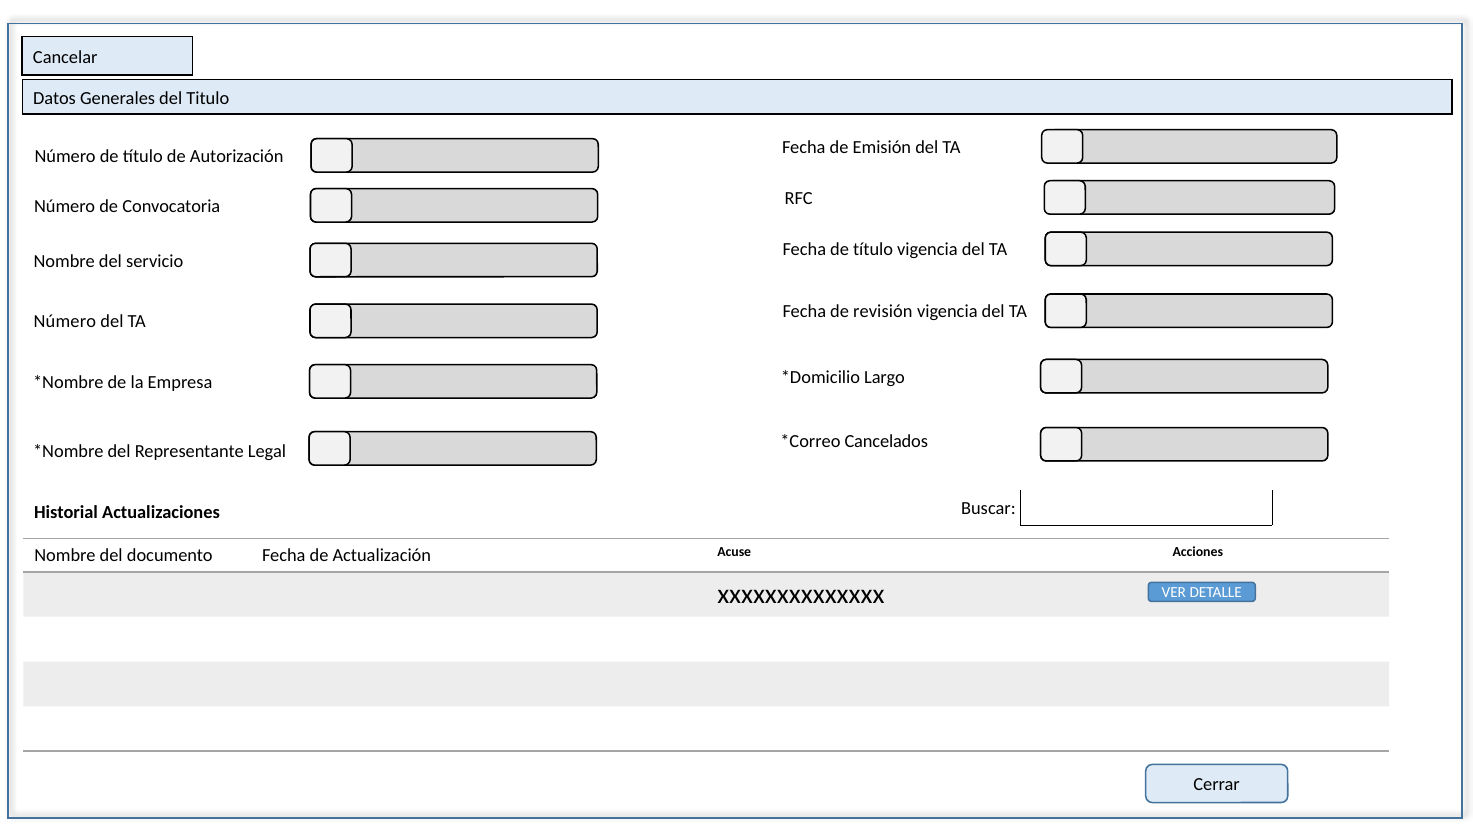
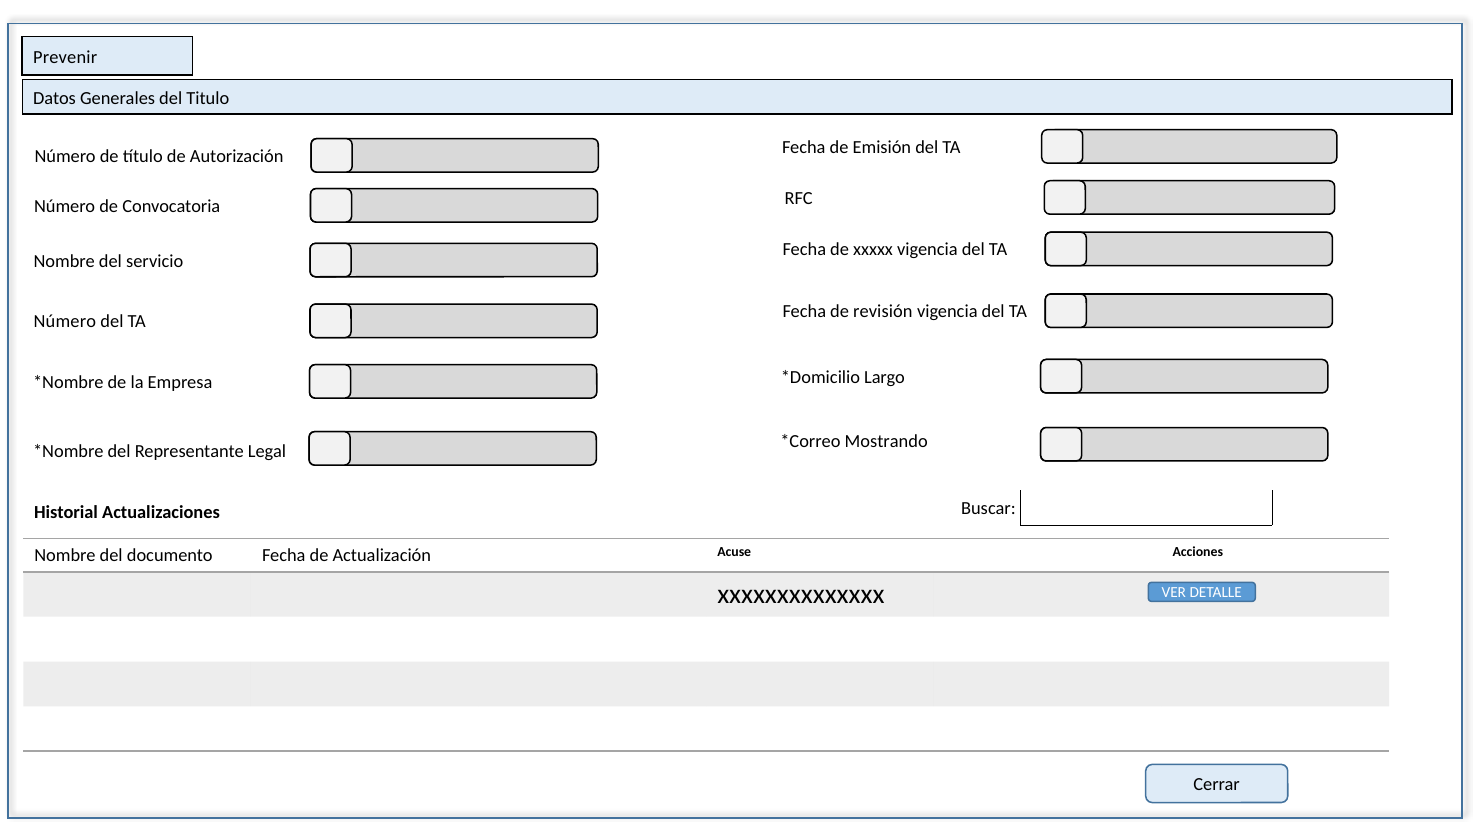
Cancelar: Cancelar -> Prevenir
Fecha de título: título -> xxxxx
Cancelados: Cancelados -> Mostrando
